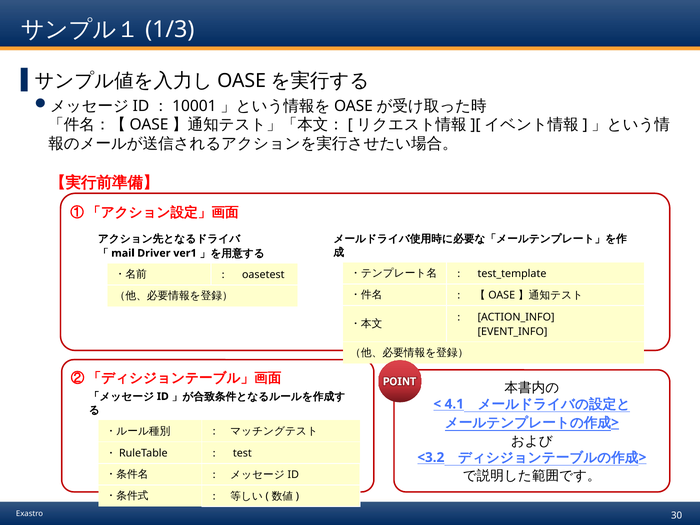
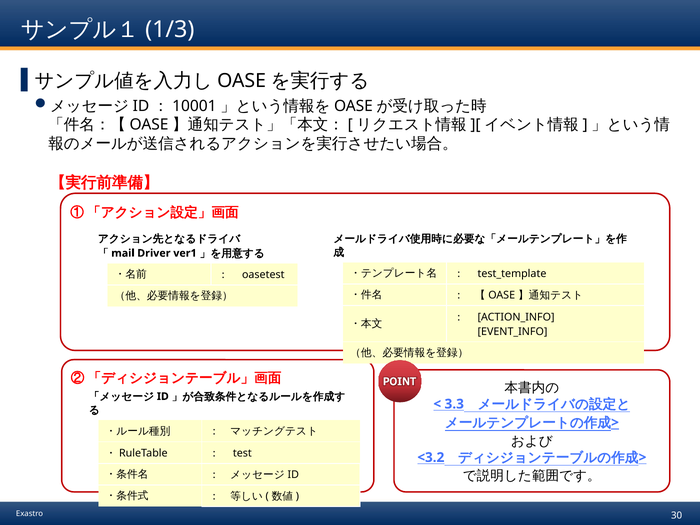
4.1: 4.1 -> 3.3
